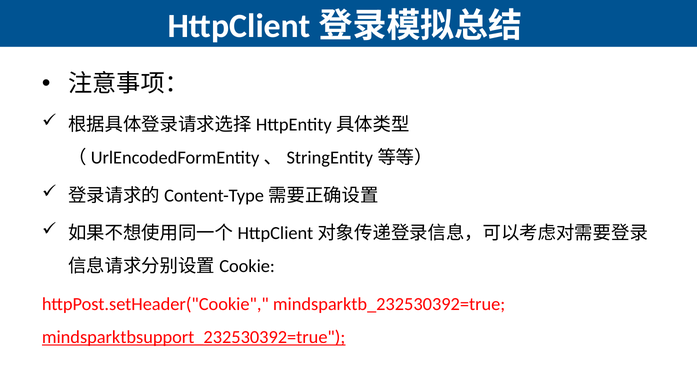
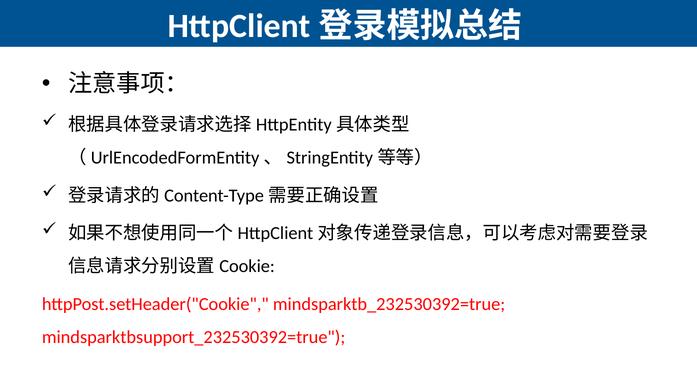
mindsparktbsupport_232530392=true underline: present -> none
